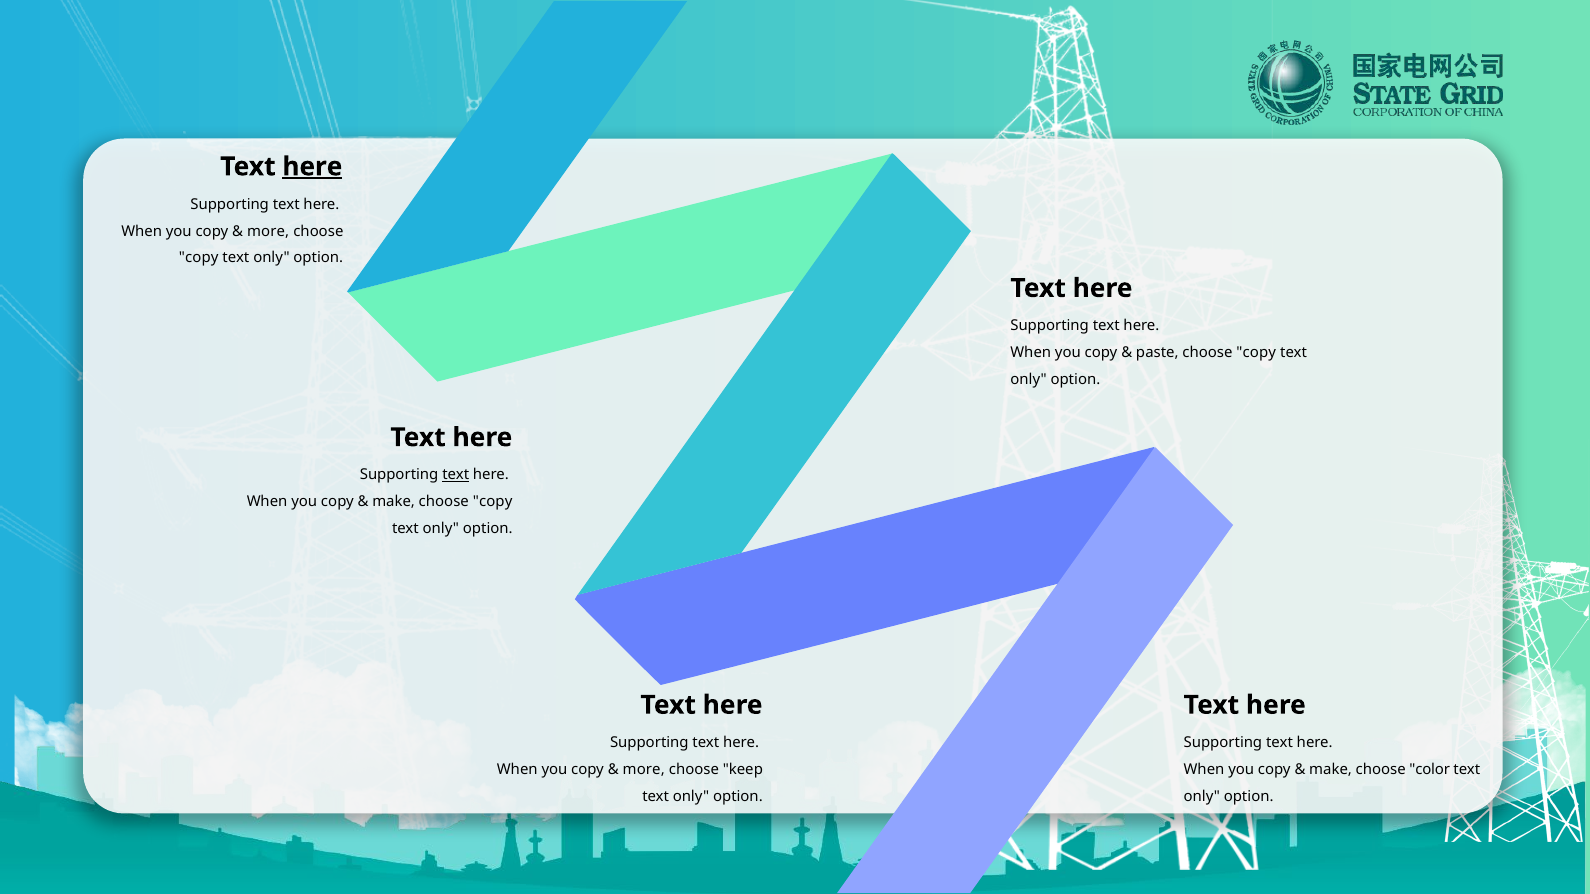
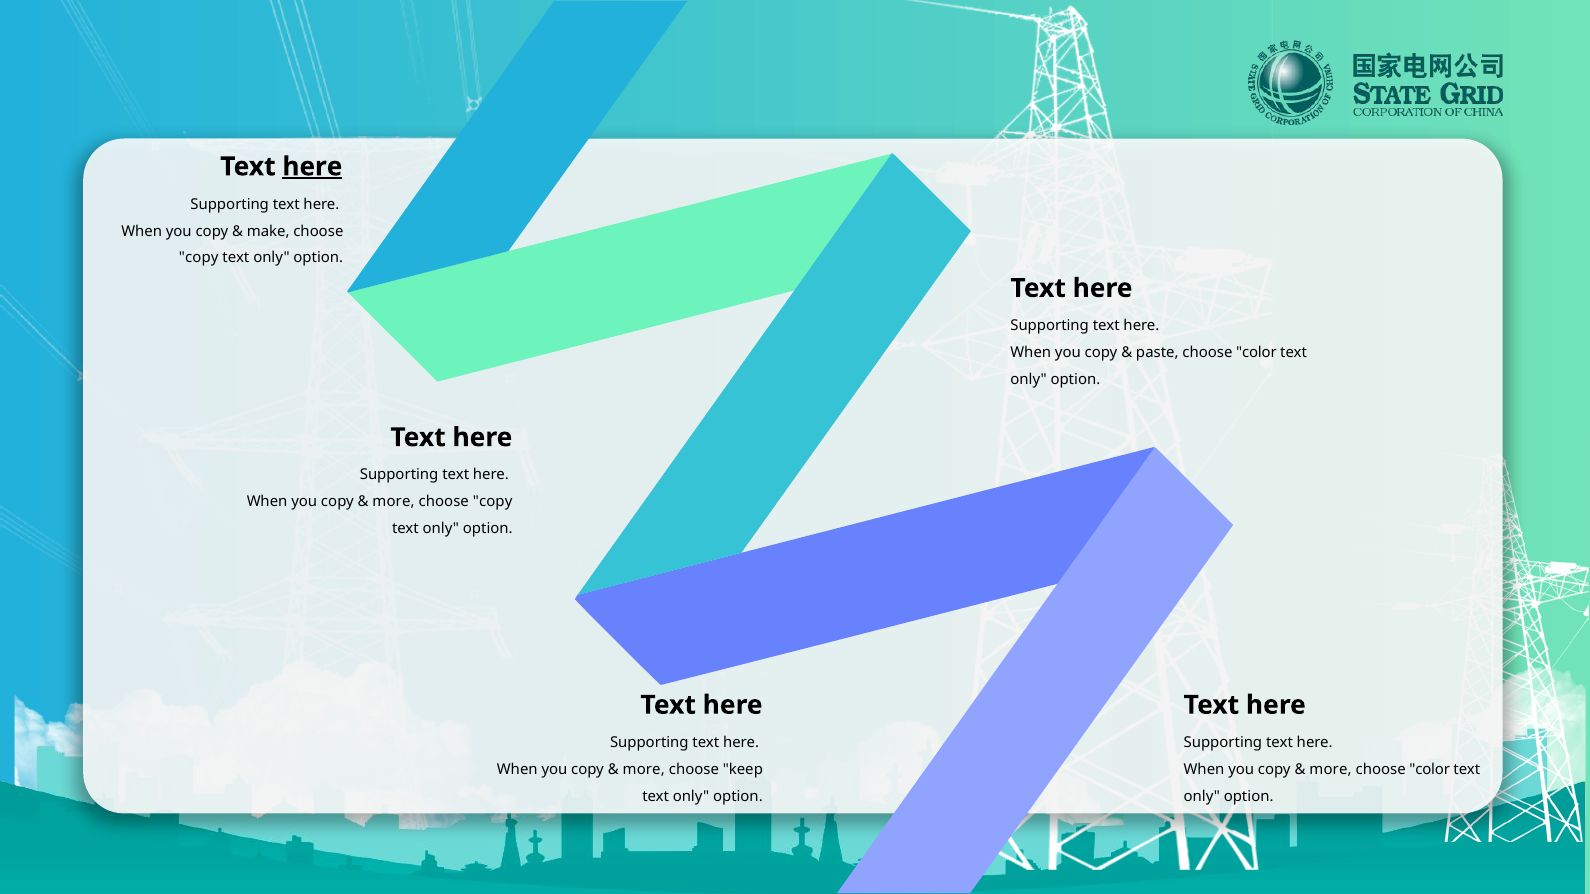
more at (268, 231): more -> make
paste choose copy: copy -> color
text at (456, 475) underline: present -> none
make at (394, 502): make -> more
make at (1331, 770): make -> more
